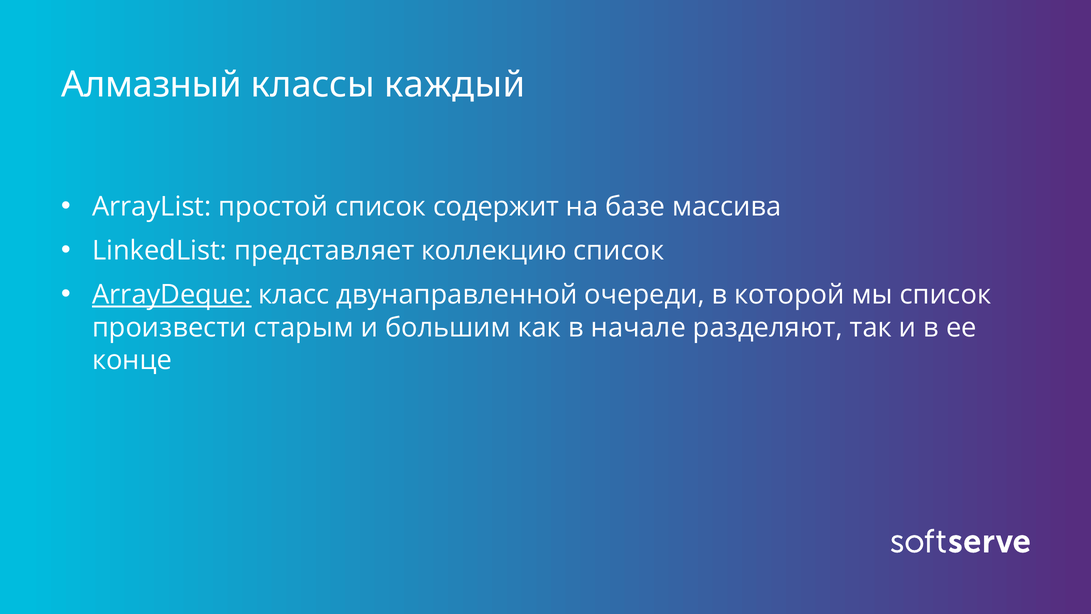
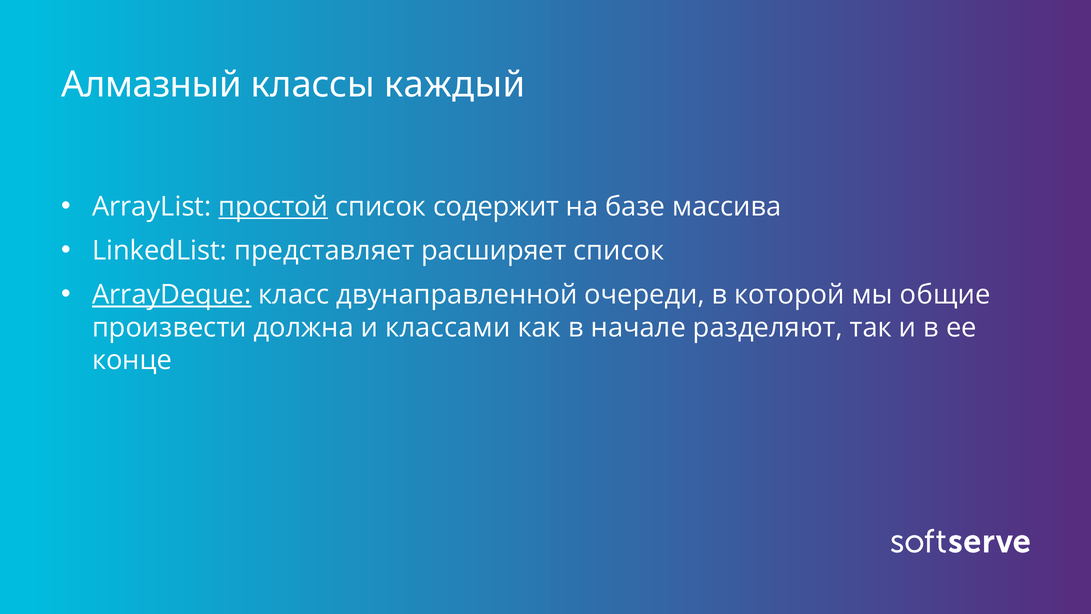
простой underline: none -> present
коллекцию: коллекцию -> расширяет
мы список: список -> общие
старым: старым -> должна
большим: большим -> классами
